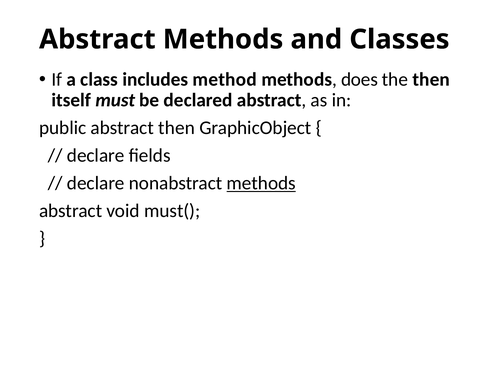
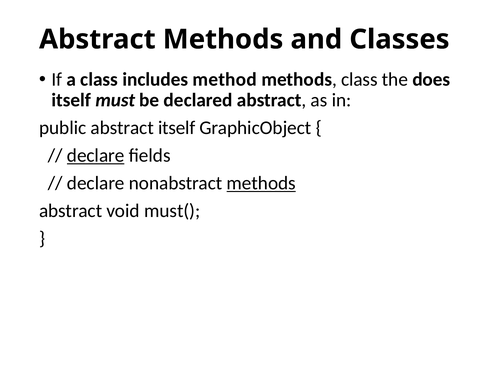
methods does: does -> class
the then: then -> does
abstract then: then -> itself
declare at (96, 156) underline: none -> present
